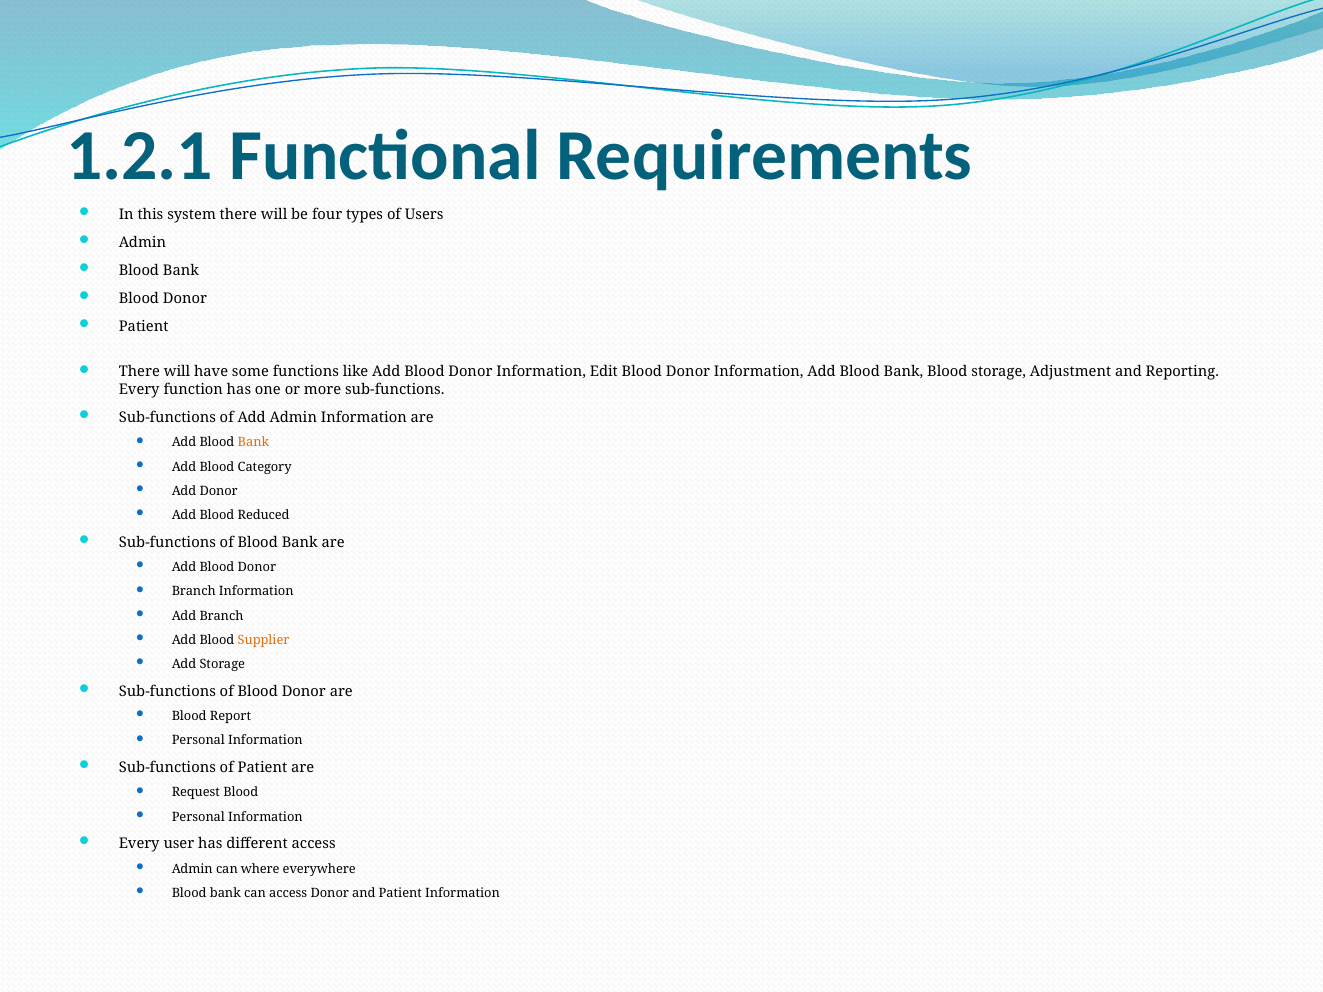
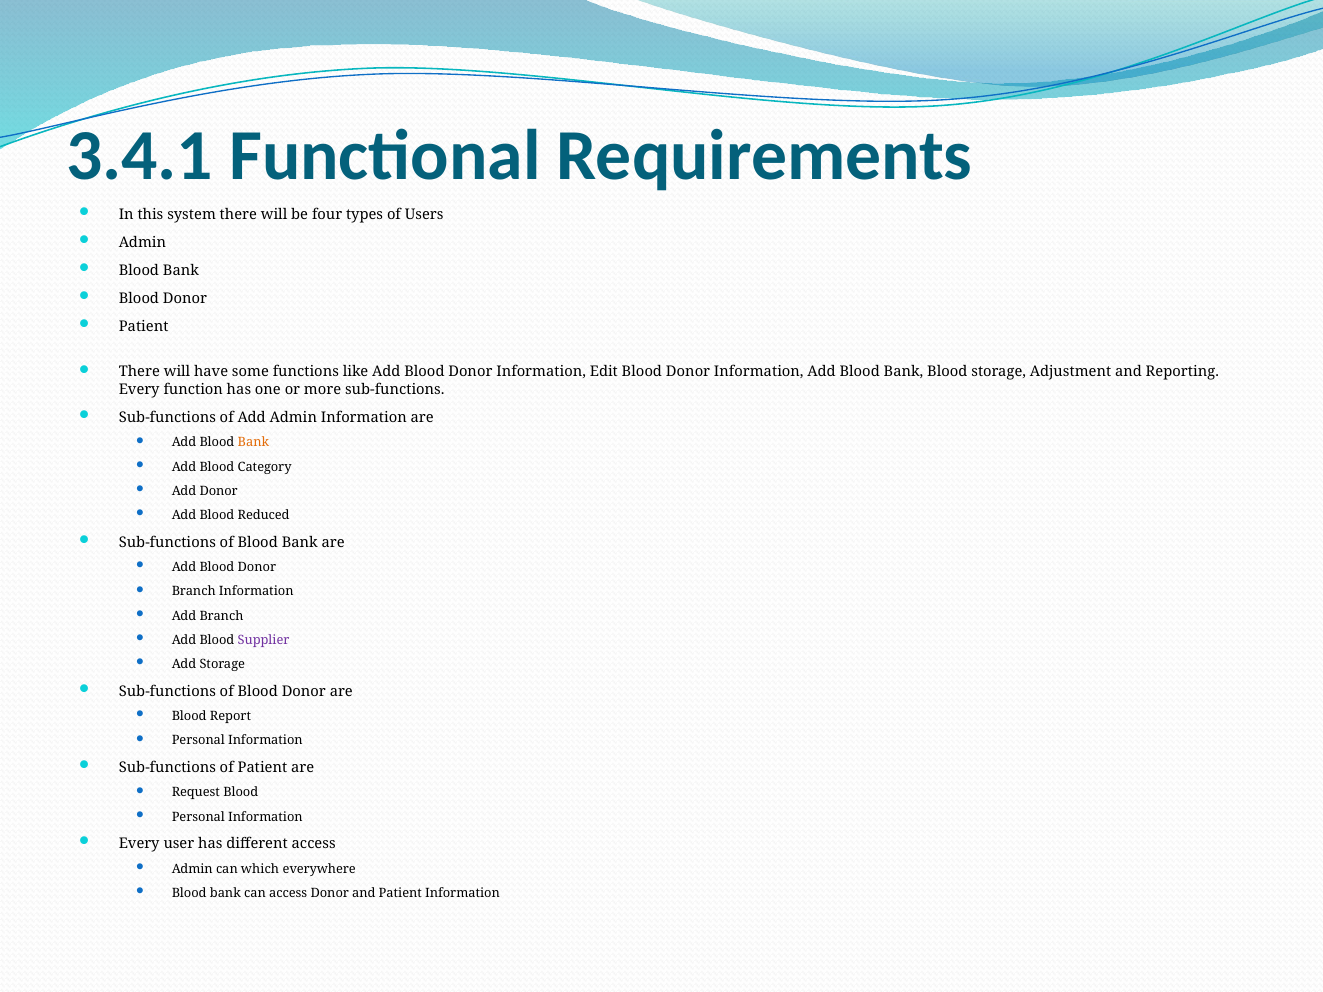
1.2.1: 1.2.1 -> 3.4.1
Supplier colour: orange -> purple
where: where -> which
